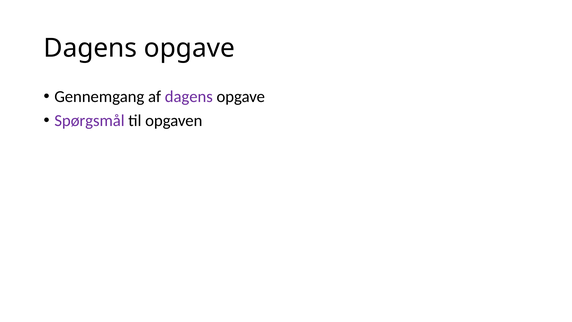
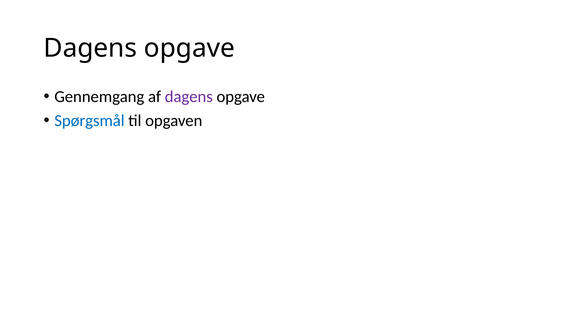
Spørgsmål colour: purple -> blue
